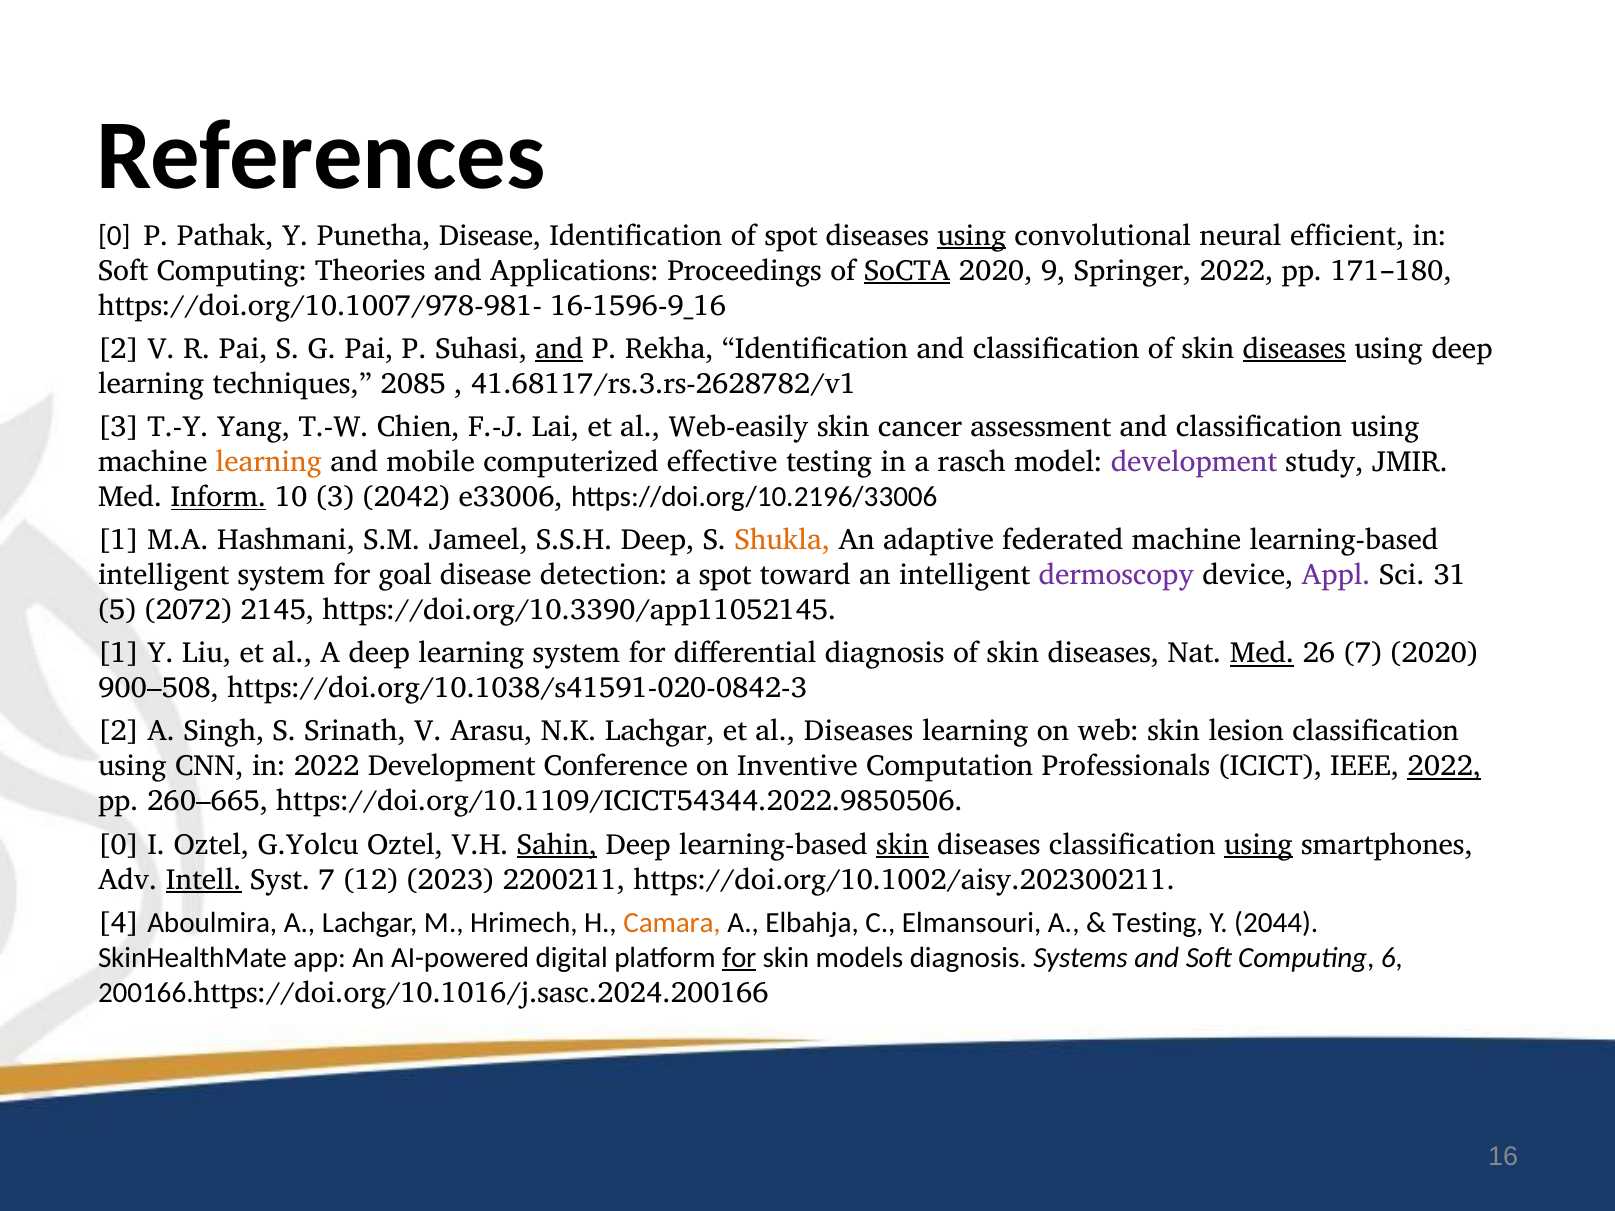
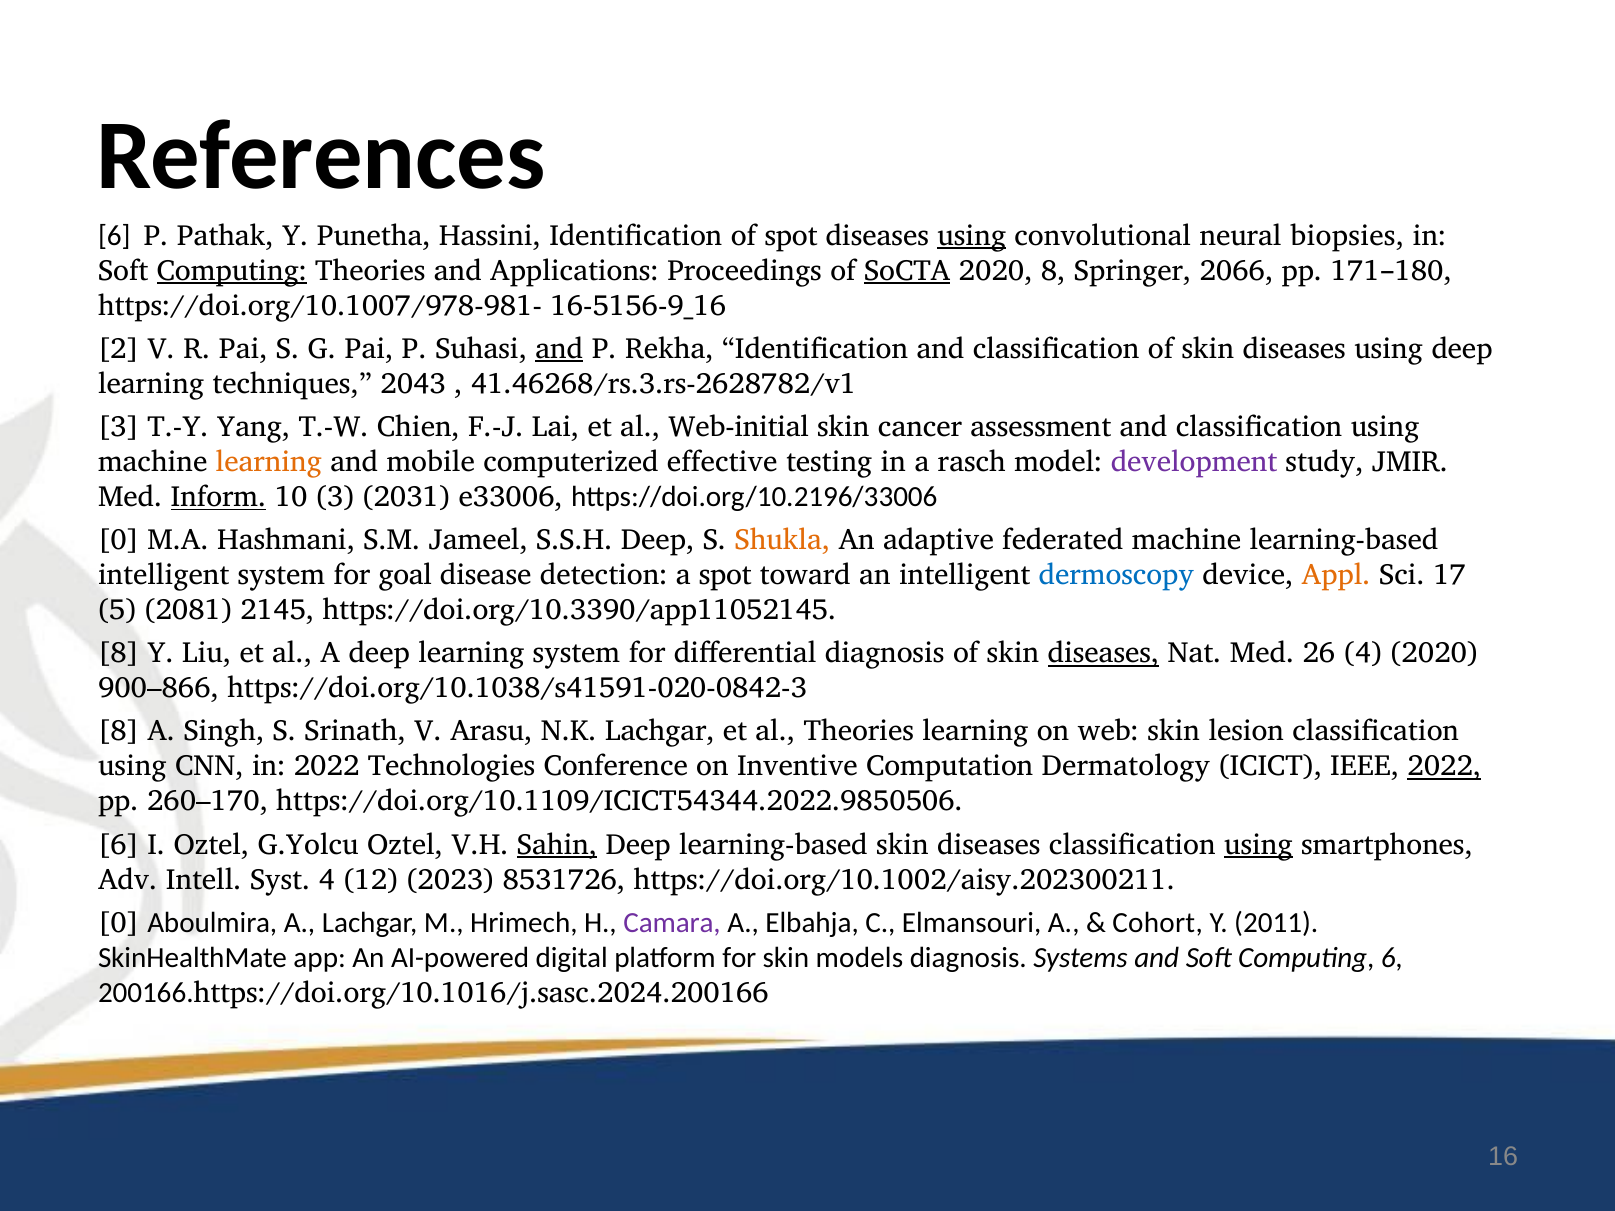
0 at (114, 236): 0 -> 6
Punetha Disease: Disease -> Hassini
efficient: efficient -> biopsies
Computing at (232, 271) underline: none -> present
2020 9: 9 -> 8
Springer 2022: 2022 -> 2066
16-1596-9_16: 16-1596-9_16 -> 16-5156-9_16
diseases at (1294, 349) underline: present -> none
2085: 2085 -> 2043
41.68117/rs.3.rs-2628782/v1: 41.68117/rs.3.rs-2628782/v1 -> 41.46268/rs.3.rs-2628782/v1
Web-easily: Web-easily -> Web-initial
2042: 2042 -> 2031
1 at (119, 540): 1 -> 0
dermoscopy colour: purple -> blue
Appl colour: purple -> orange
31: 31 -> 17
2072: 2072 -> 2081
1 at (119, 653): 1 -> 8
diseases at (1103, 653) underline: none -> present
Med at (1262, 653) underline: present -> none
26 7: 7 -> 4
900–508: 900–508 -> 900–866
2 at (119, 731): 2 -> 8
al Diseases: Diseases -> Theories
2022 Development: Development -> Technologies
Professionals: Professionals -> Dermatology
260–665: 260–665 -> 260–170
0 at (119, 845): 0 -> 6
skin at (902, 845) underline: present -> none
Intell underline: present -> none
Syst 7: 7 -> 4
2200211: 2200211 -> 8531726
4 at (119, 923): 4 -> 0
Camara colour: orange -> purple
Testing at (1158, 923): Testing -> Cohort
2044: 2044 -> 2011
for at (739, 958) underline: present -> none
